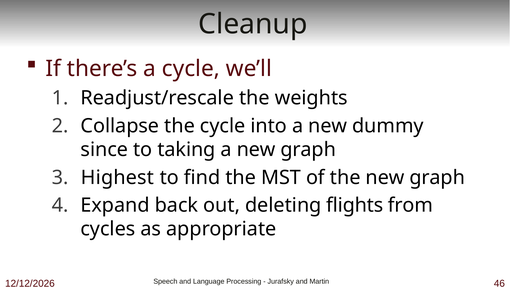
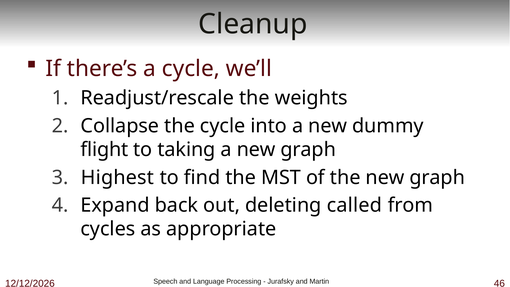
since: since -> flight
flights: flights -> called
